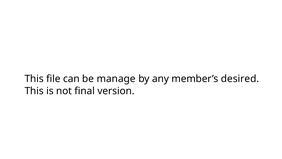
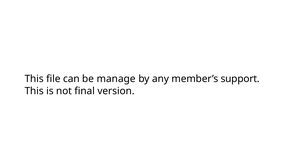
desired: desired -> support
